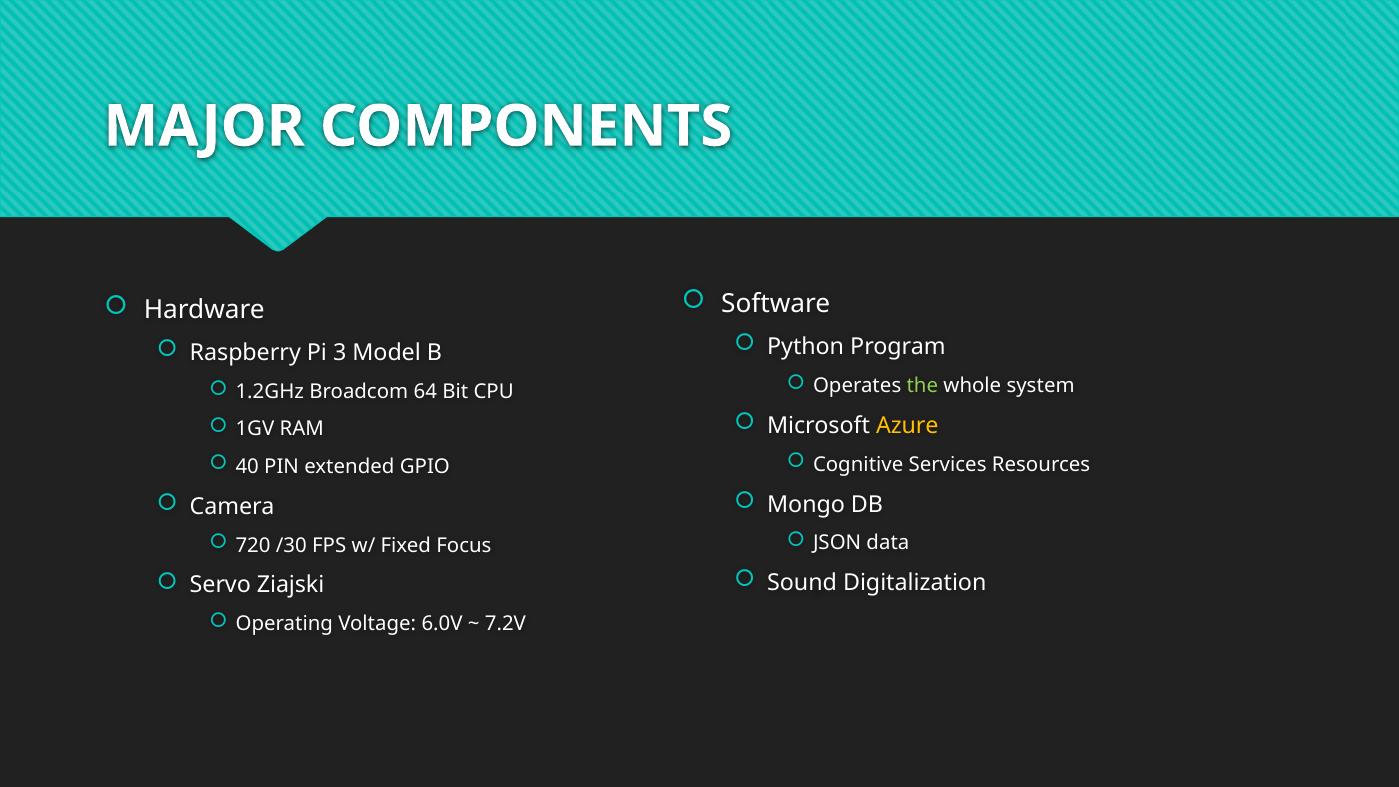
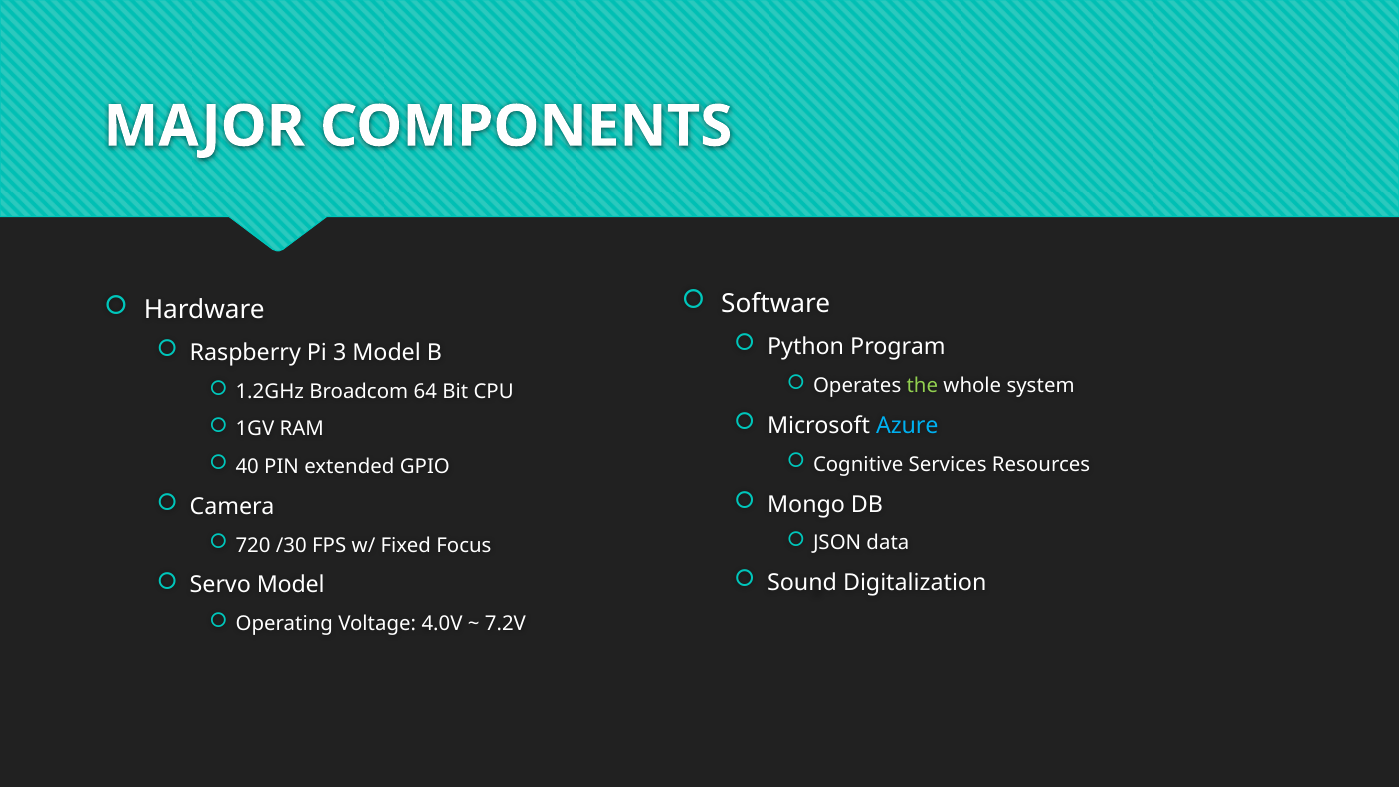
Azure colour: yellow -> light blue
Servo Ziajski: Ziajski -> Model
6.0V: 6.0V -> 4.0V
